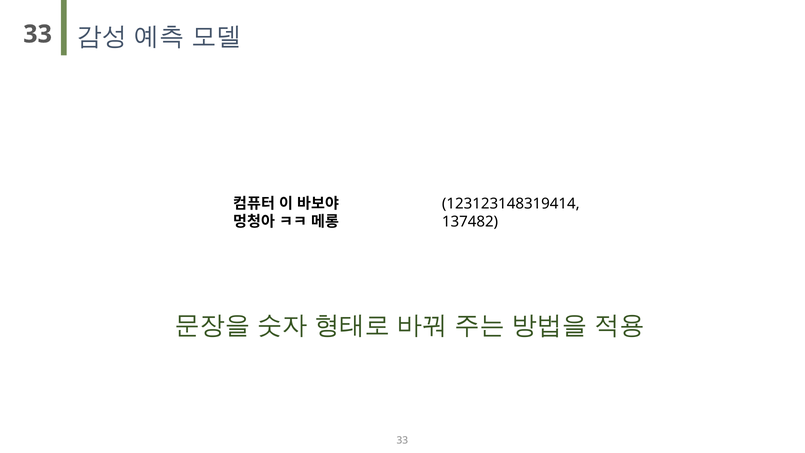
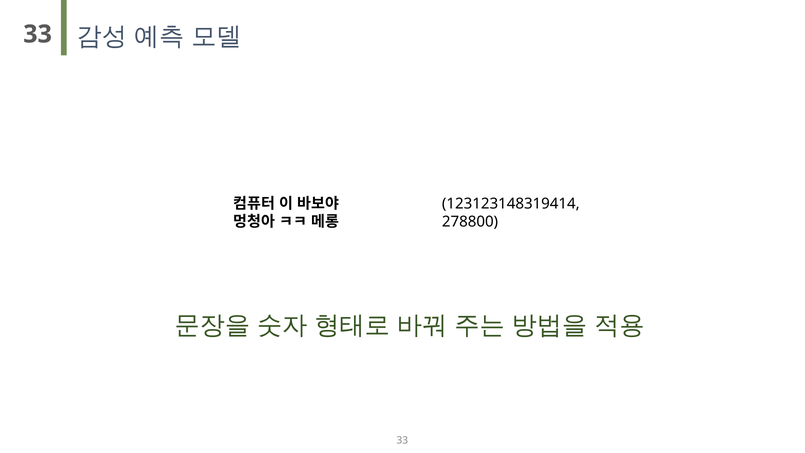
137482: 137482 -> 278800
